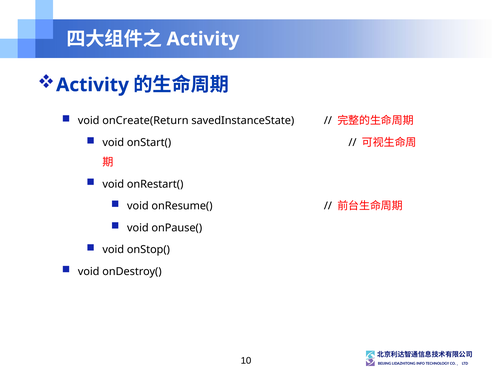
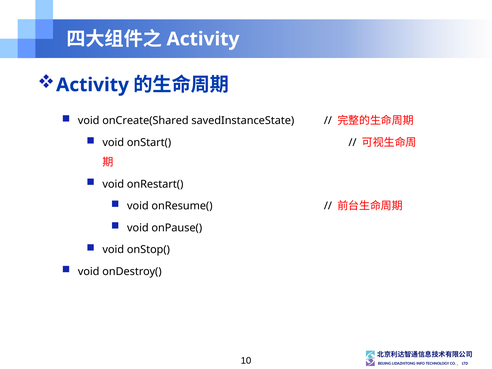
onCreate(Return: onCreate(Return -> onCreate(Shared
